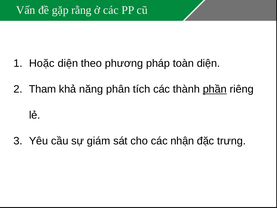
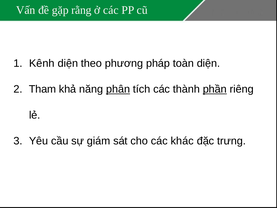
Hoặc: Hoặc -> Kênh
phân underline: none -> present
nhận: nhận -> khác
